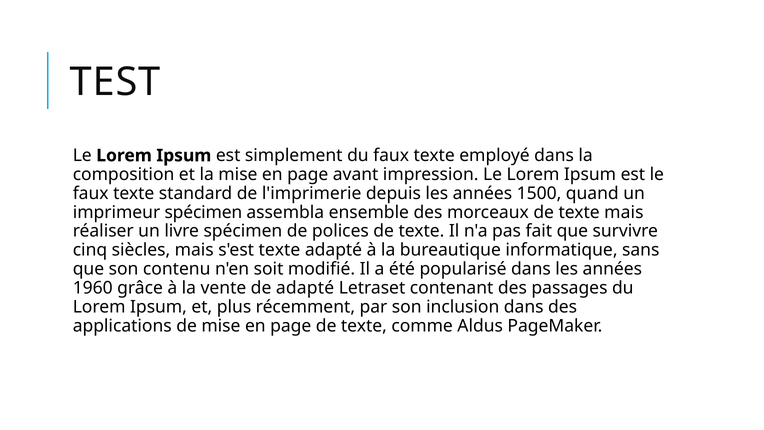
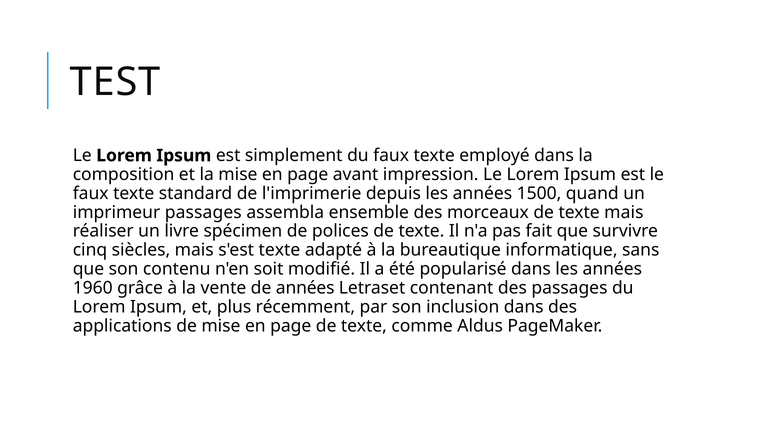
imprimeur spécimen: spécimen -> passages
de adapté: adapté -> années
